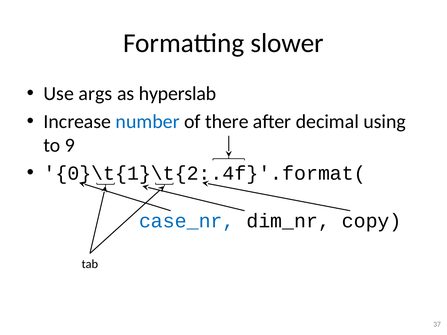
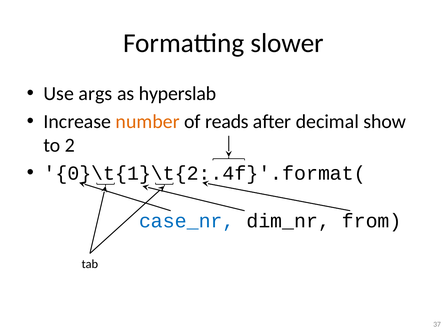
number colour: blue -> orange
there: there -> reads
using: using -> show
9: 9 -> 2
copy: copy -> from
